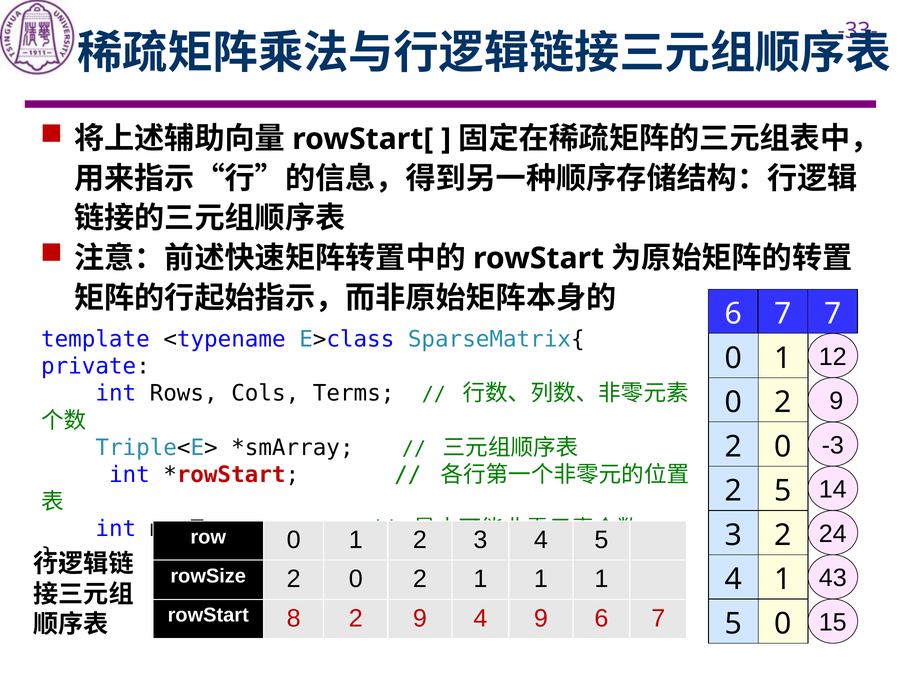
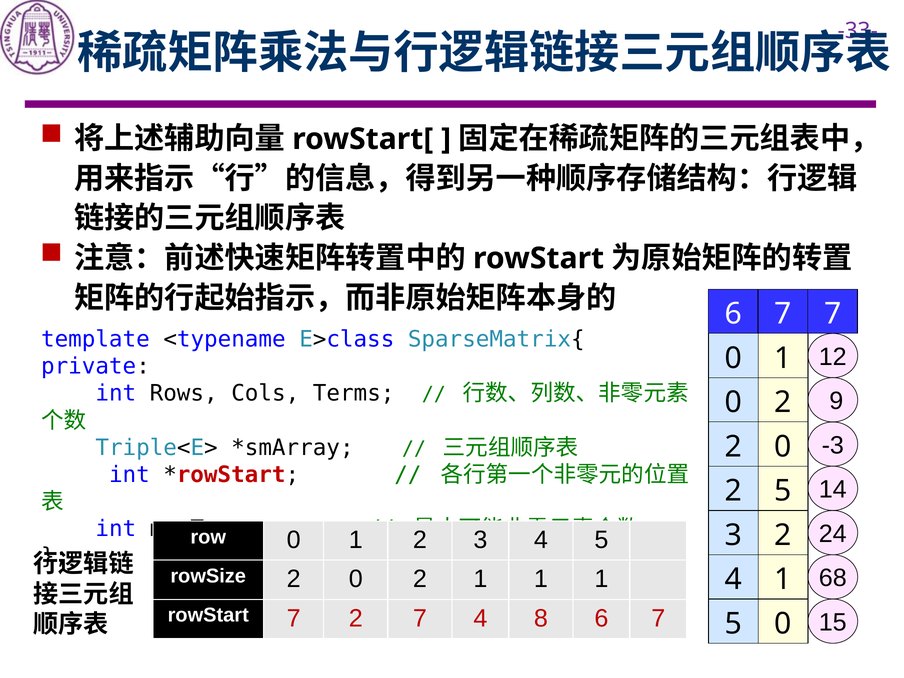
43: 43 -> 68
rowStart 8: 8 -> 7
2 9: 9 -> 7
4 9: 9 -> 8
